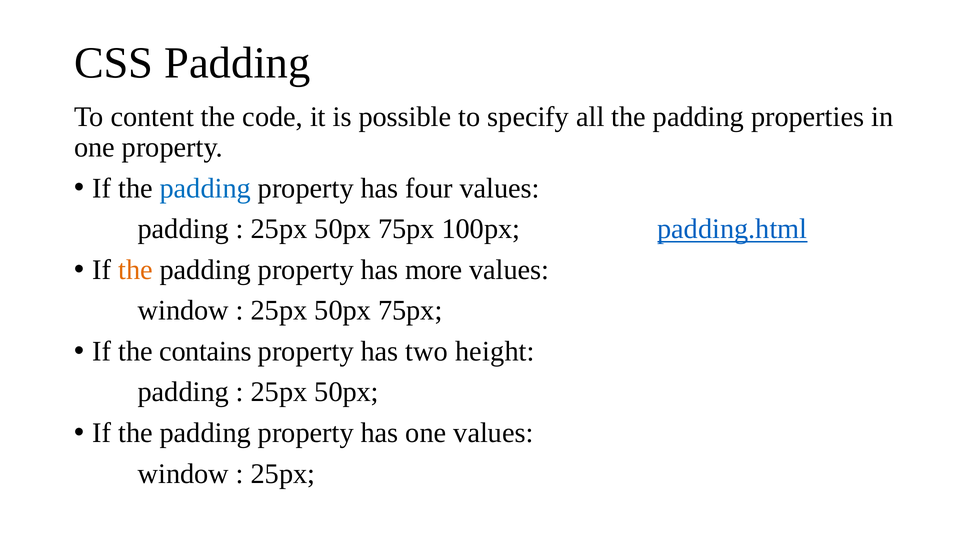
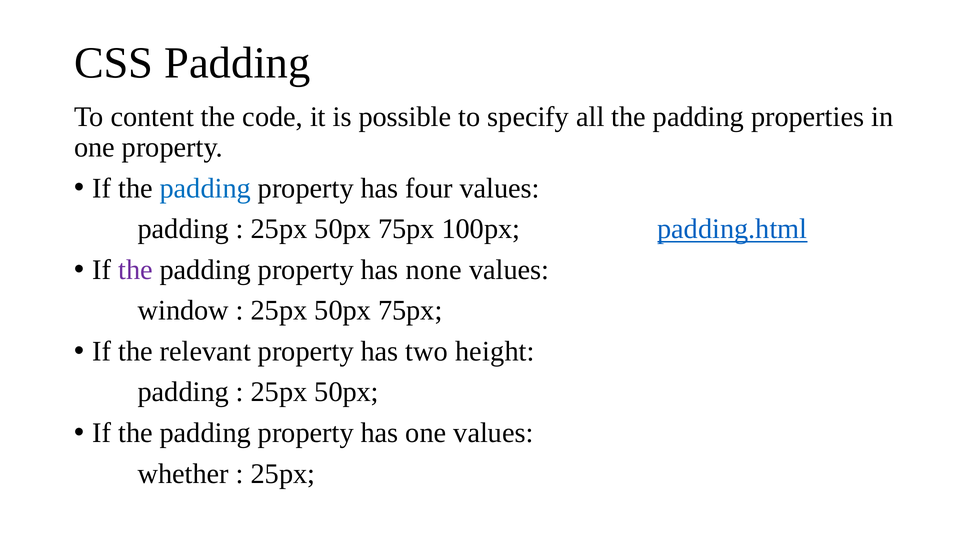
the at (135, 270) colour: orange -> purple
more: more -> none
contains: contains -> relevant
window at (183, 473): window -> whether
